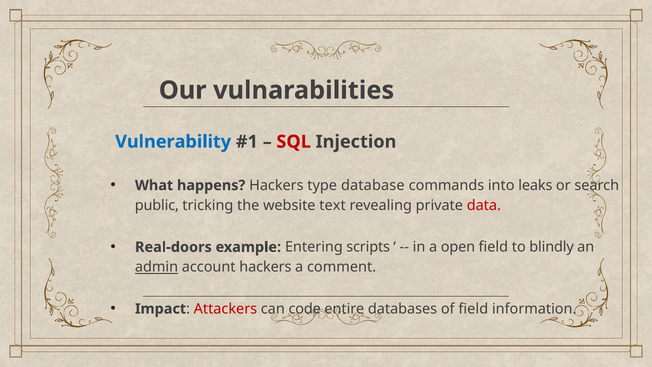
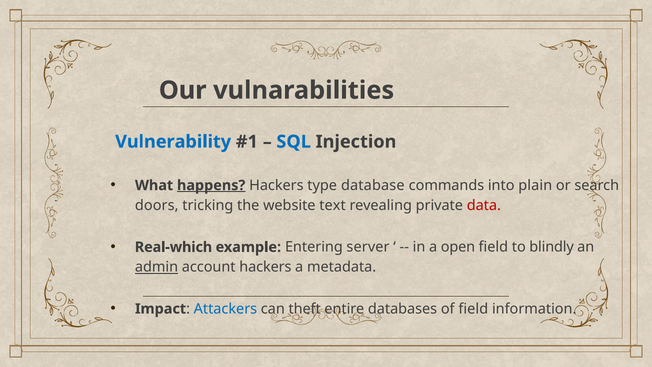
SQL colour: red -> blue
happens underline: none -> present
leaks: leaks -> plain
public: public -> doors
Real-doors: Real-doors -> Real-which
scripts: scripts -> server
comment: comment -> metadata
Attackers colour: red -> blue
code: code -> theft
